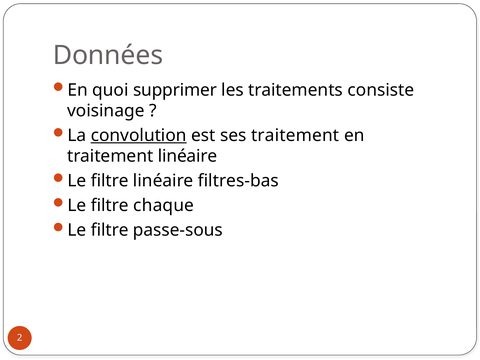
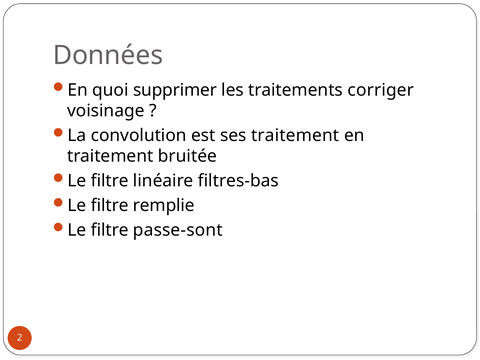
consiste: consiste -> corriger
convolution underline: present -> none
traitement linéaire: linéaire -> bruitée
chaque: chaque -> remplie
passe-sous: passe-sous -> passe-sont
